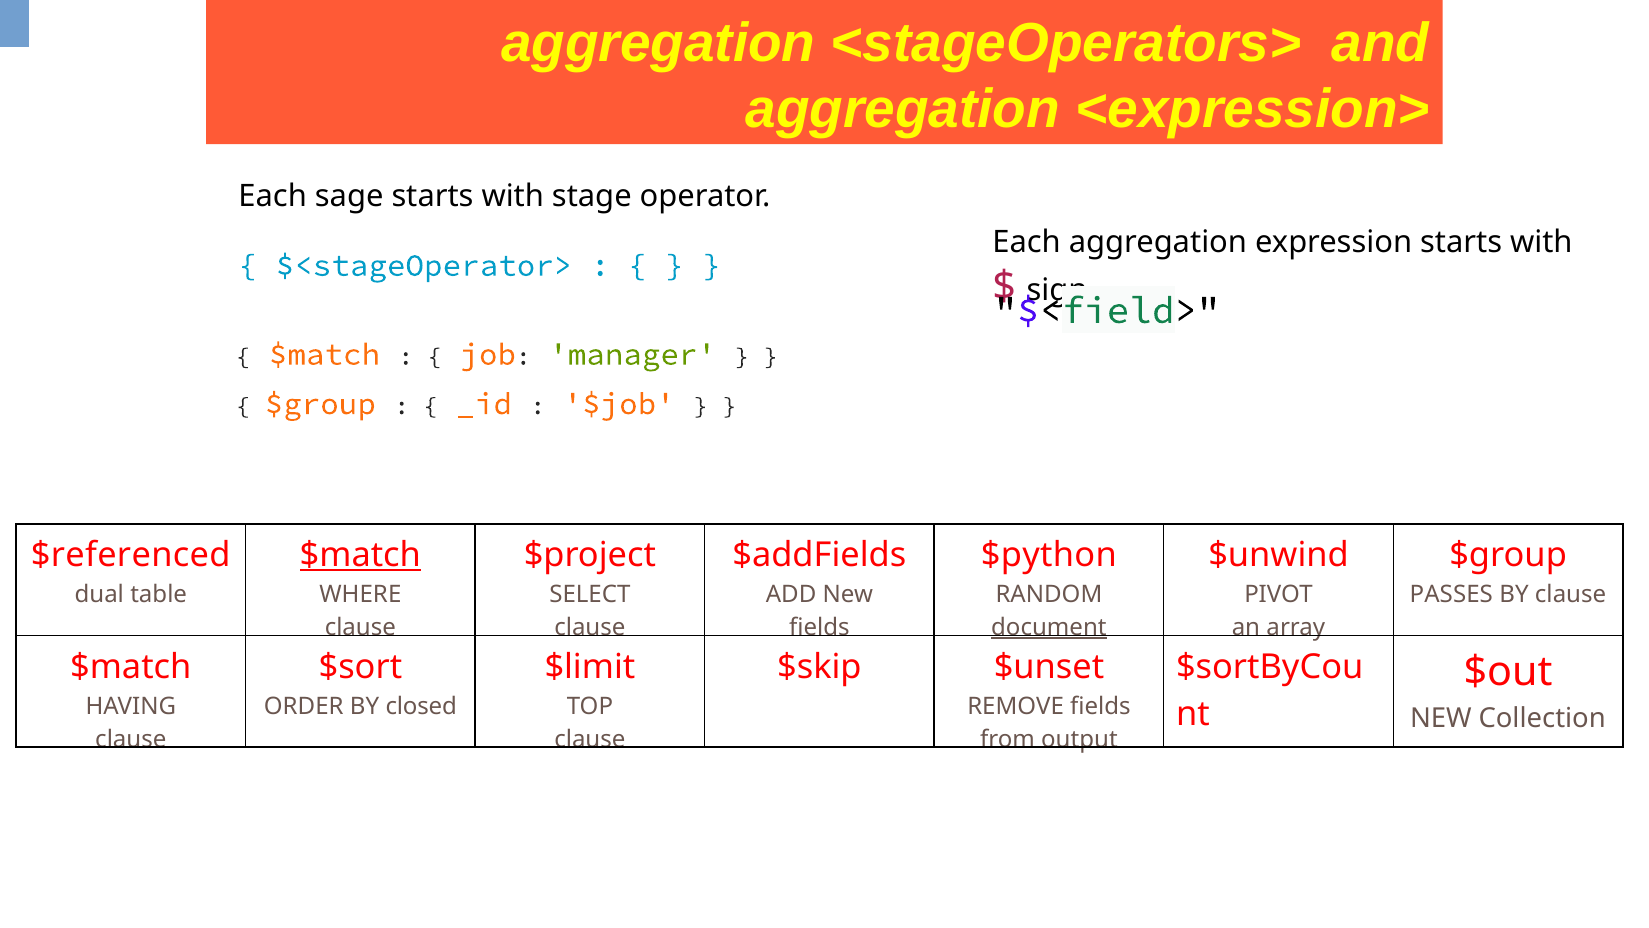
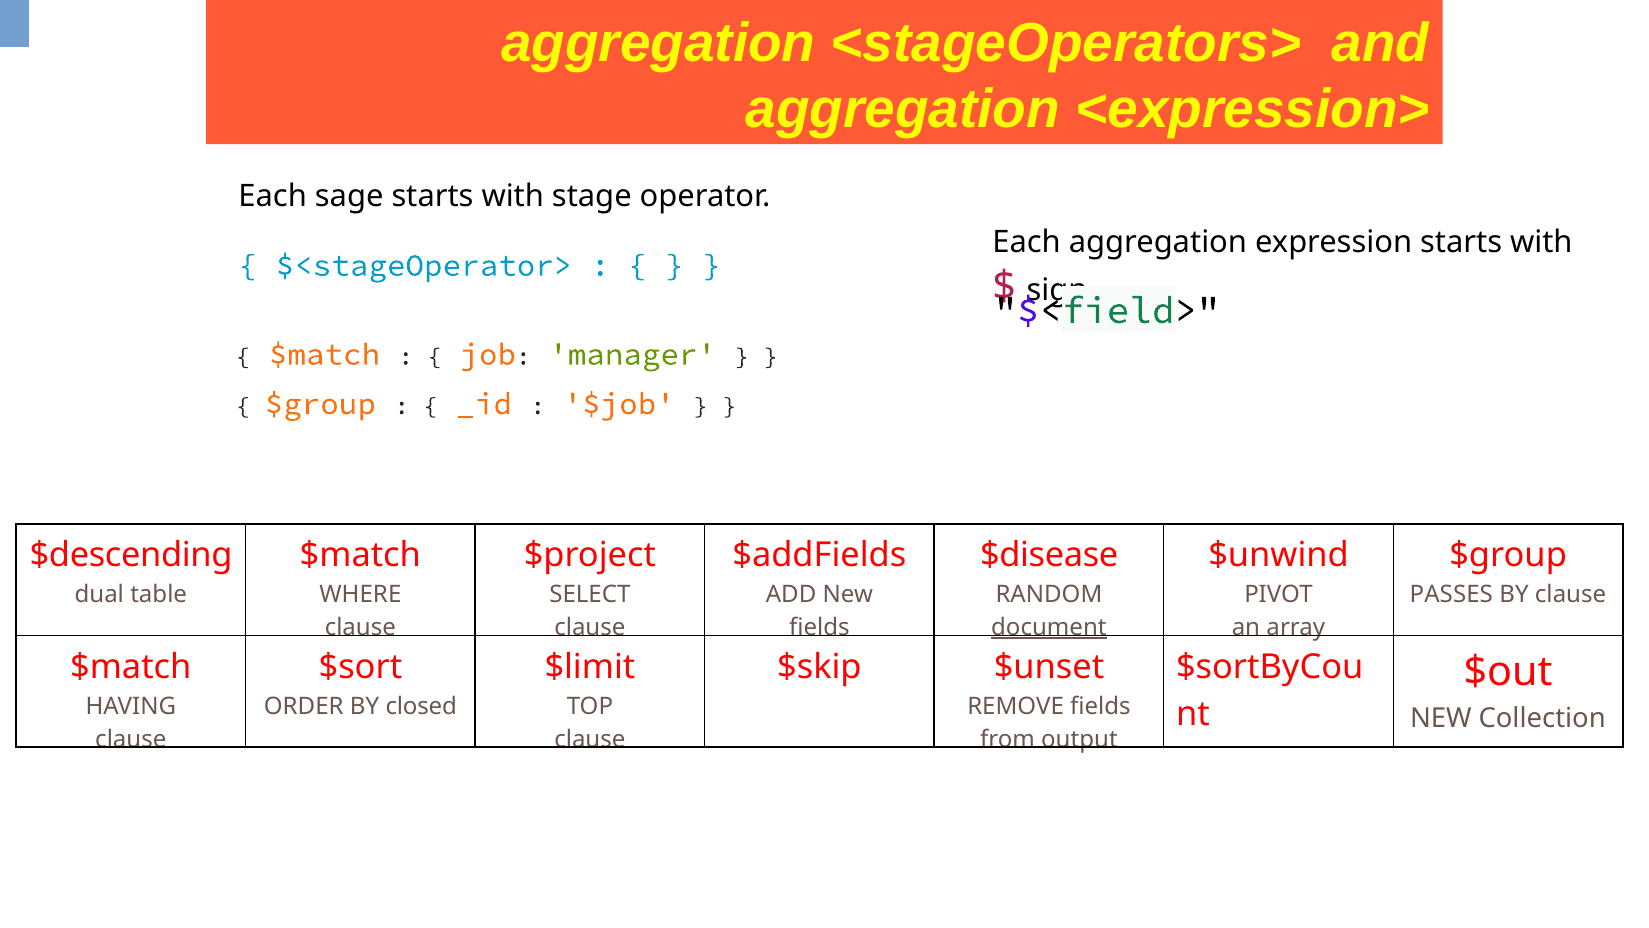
$referenced: $referenced -> $descending
$match at (360, 555) underline: present -> none
$python: $python -> $disease
